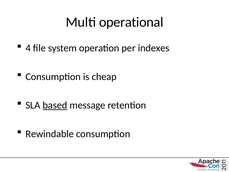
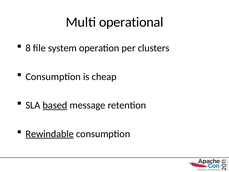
4: 4 -> 8
indexes: indexes -> clusters
Rewindable underline: none -> present
